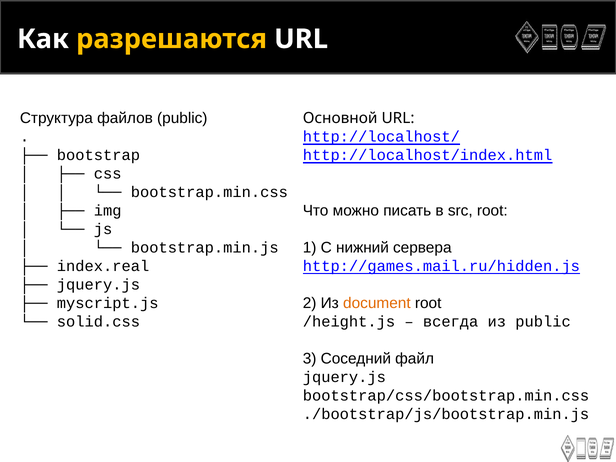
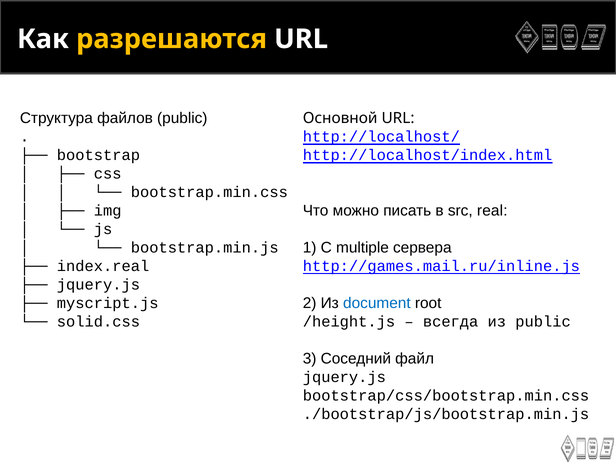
src root: root -> real
нижний: нижний -> multiple
http://games.mail.ru/hidden.js: http://games.mail.ru/hidden.js -> http://games.mail.ru/inline.js
document colour: orange -> blue
